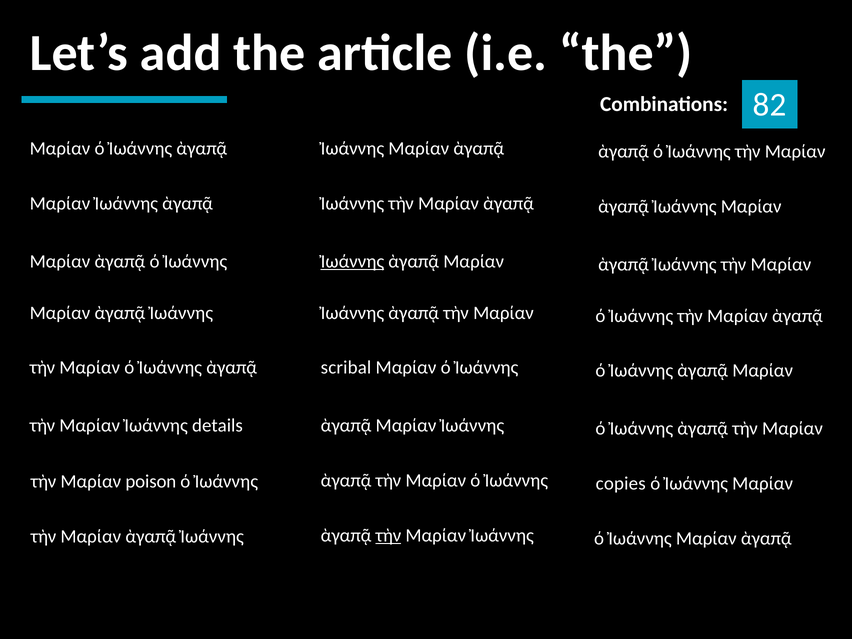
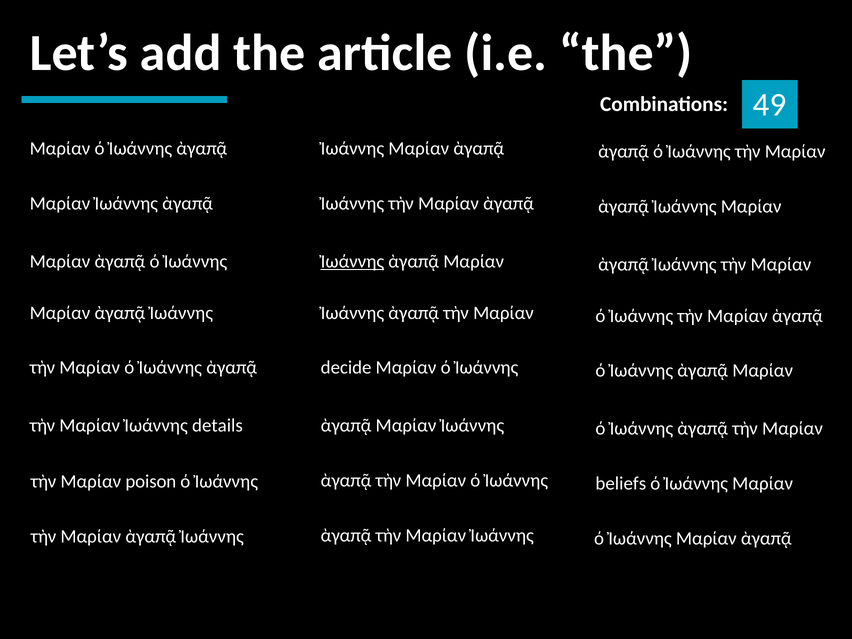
82: 82 -> 49
scribal: scribal -> decide
copies: copies -> beliefs
τὴν at (388, 535) underline: present -> none
